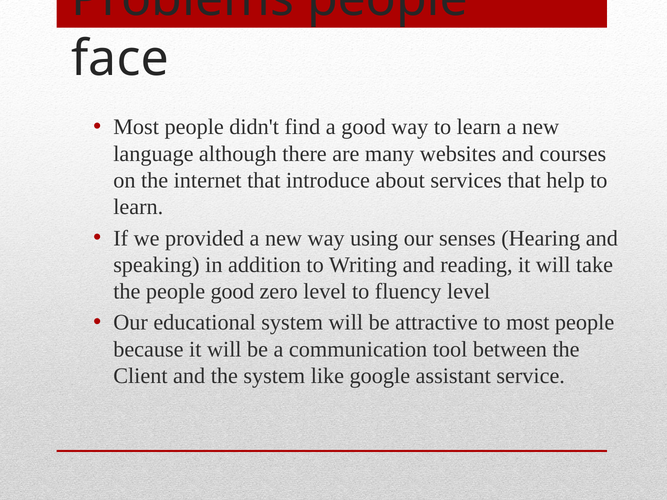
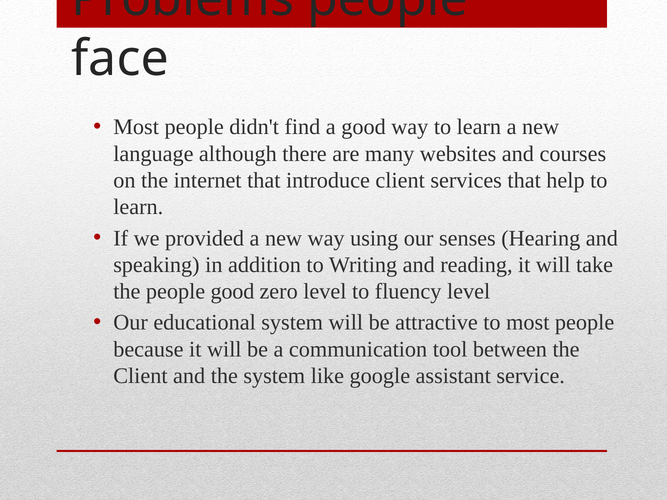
introduce about: about -> client
